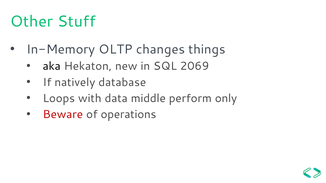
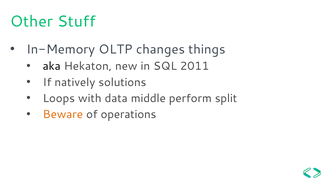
2069: 2069 -> 2011
database: database -> solutions
only: only -> split
Beware colour: red -> orange
